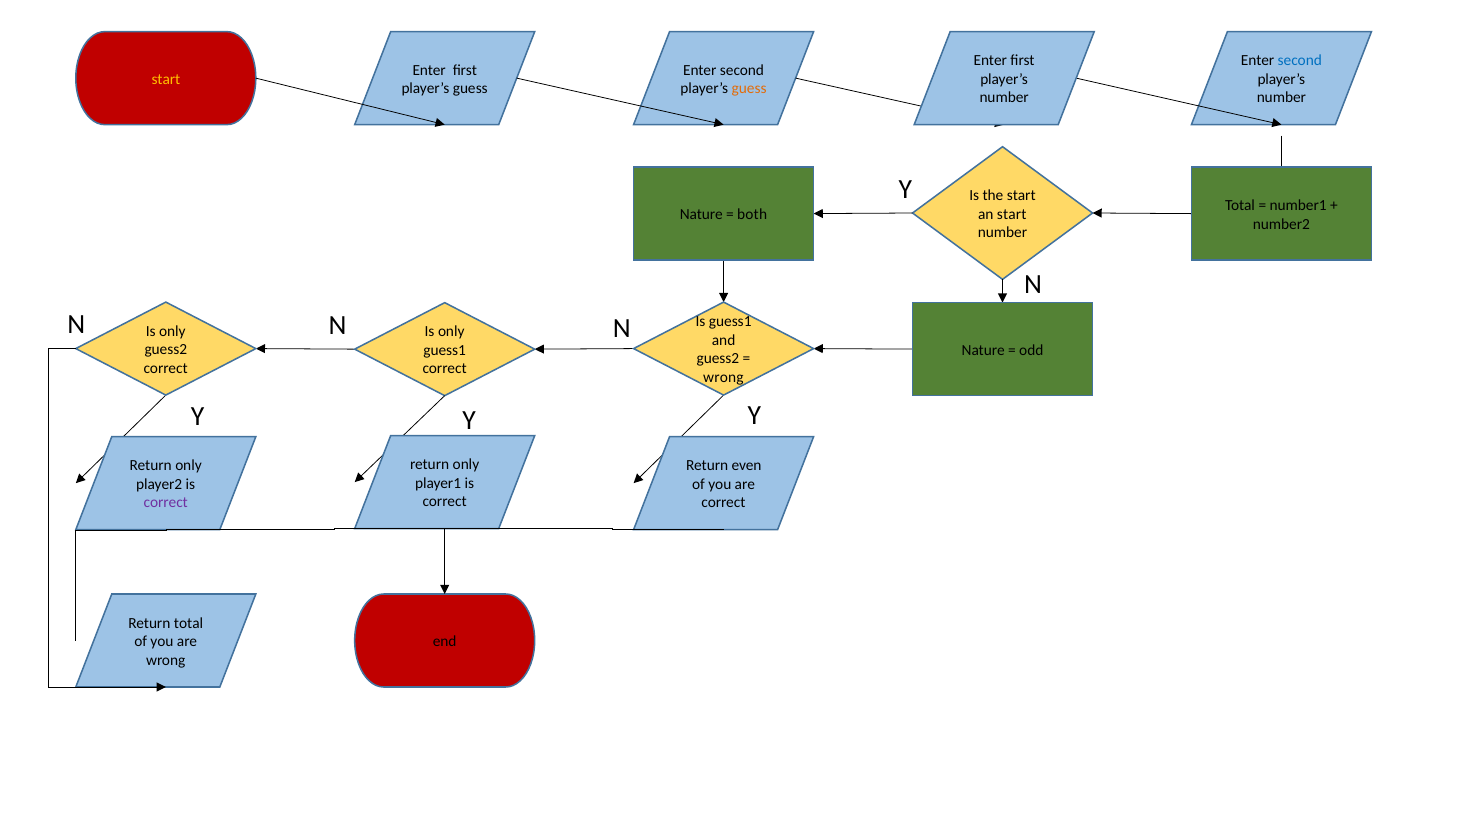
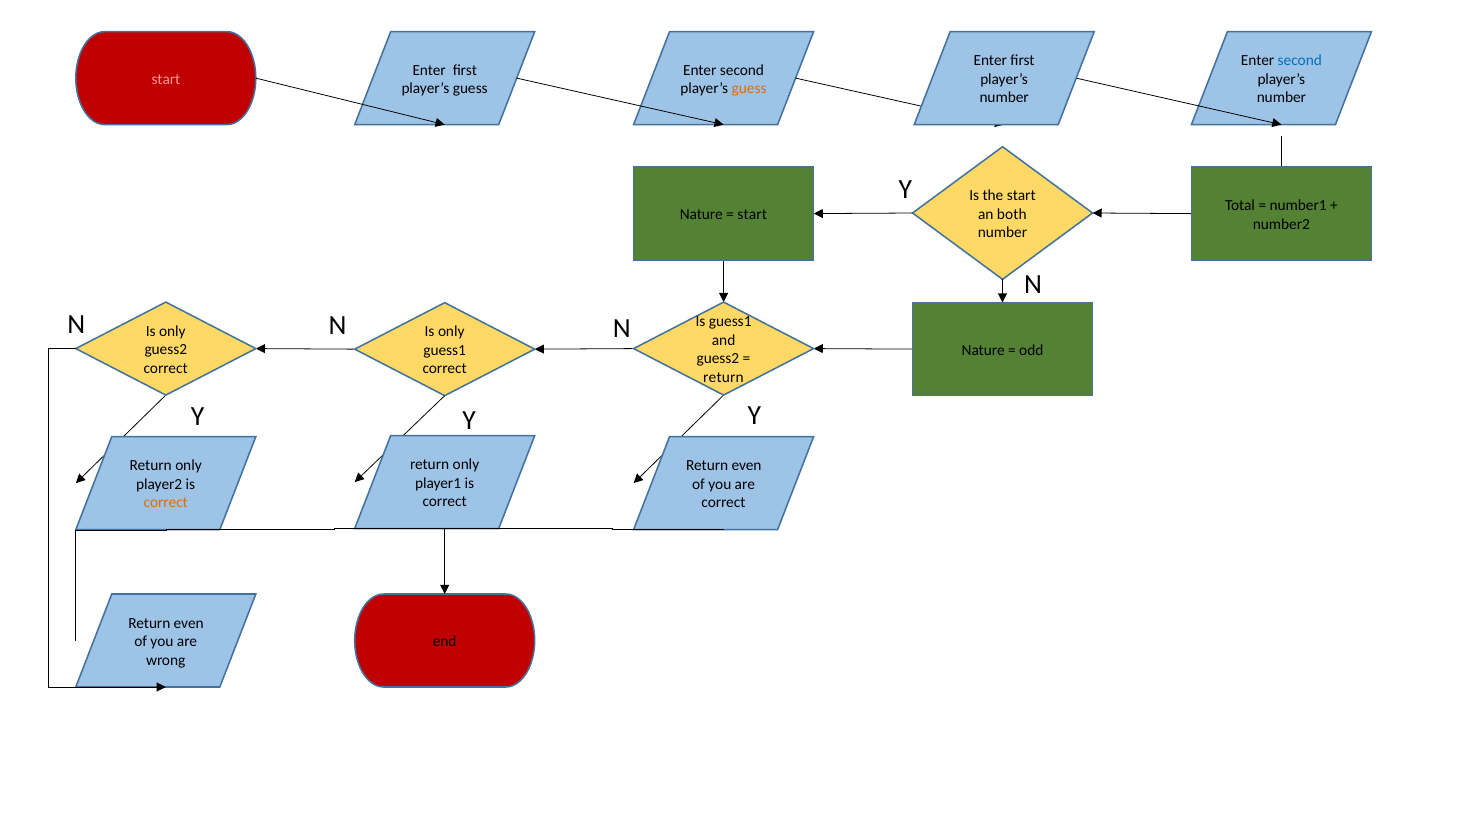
start at (166, 79) colour: yellow -> pink
an start: start -> both
both at (752, 215): both -> start
wrong at (723, 377): wrong -> return
correct at (166, 503) colour: purple -> orange
total at (189, 623): total -> even
